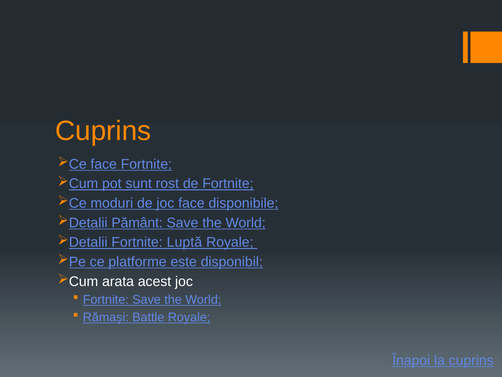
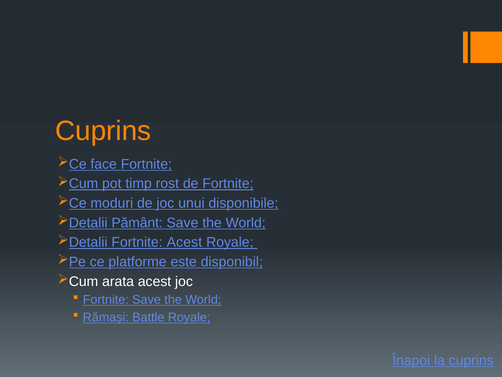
sunt: sunt -> timp
joc face: face -> unui
Fortnite Luptă: Luptă -> Acest
